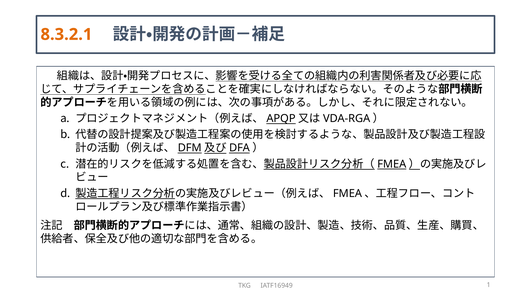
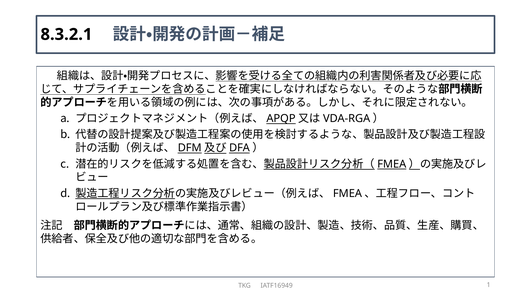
8.3.2.1 colour: orange -> black
